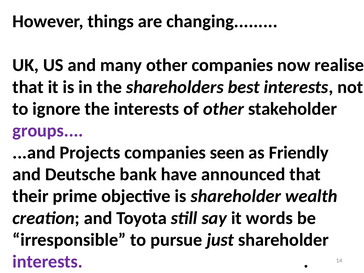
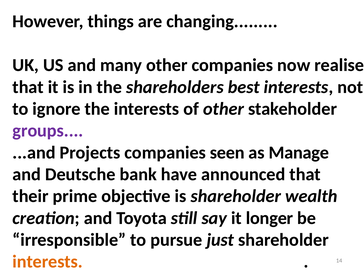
Friendly: Friendly -> Manage
words: words -> longer
interests at (48, 262) colour: purple -> orange
